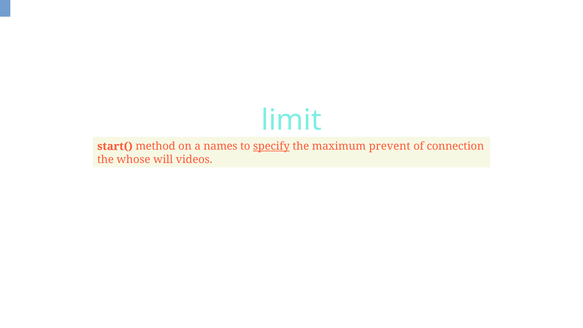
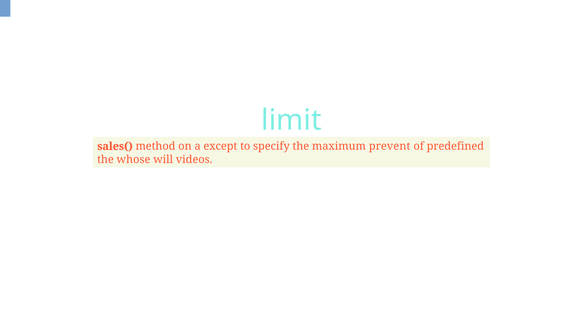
start(: start( -> sales(
names: names -> except
specify underline: present -> none
connection: connection -> predefined
